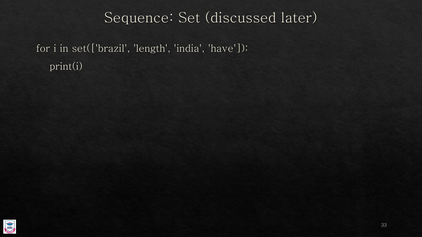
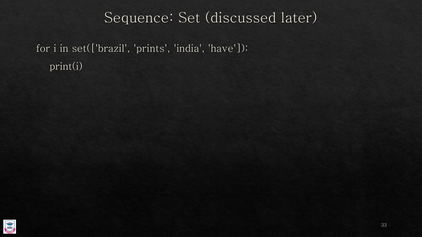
length: length -> prints
